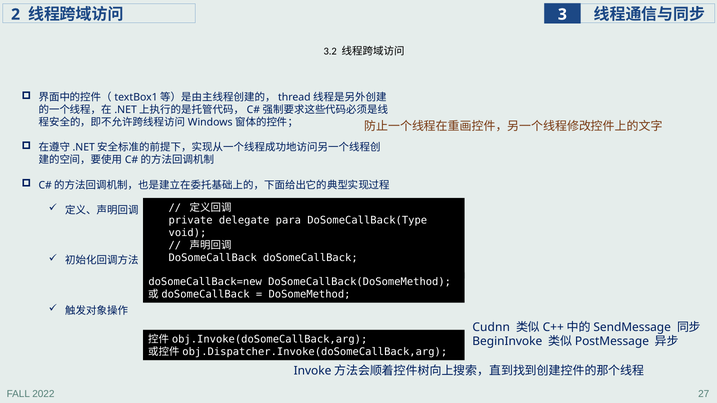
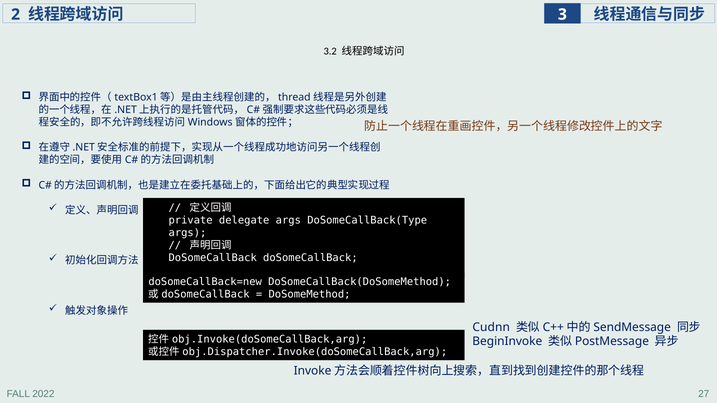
delegate para: para -> args
void at (187, 233): void -> args
